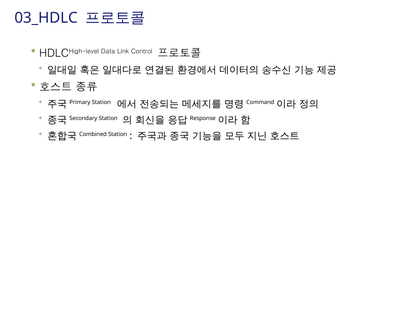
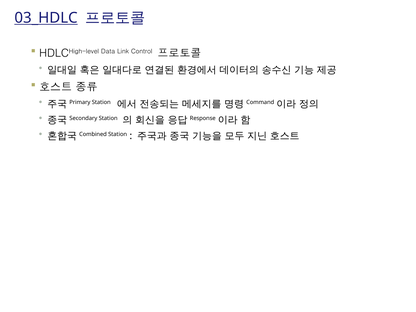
03_HDLC underline: none -> present
